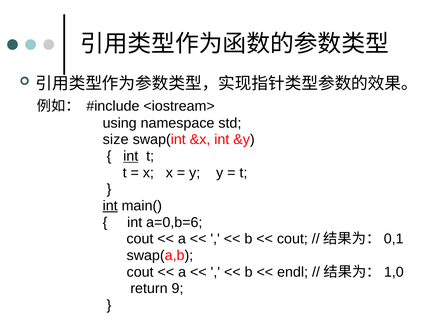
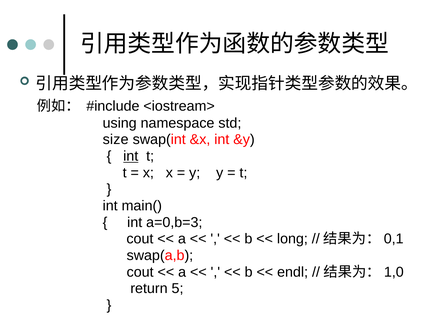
int at (110, 206) underline: present -> none
a=0,b=6: a=0,b=6 -> a=0,b=3
cout at (292, 239): cout -> long
9: 9 -> 5
